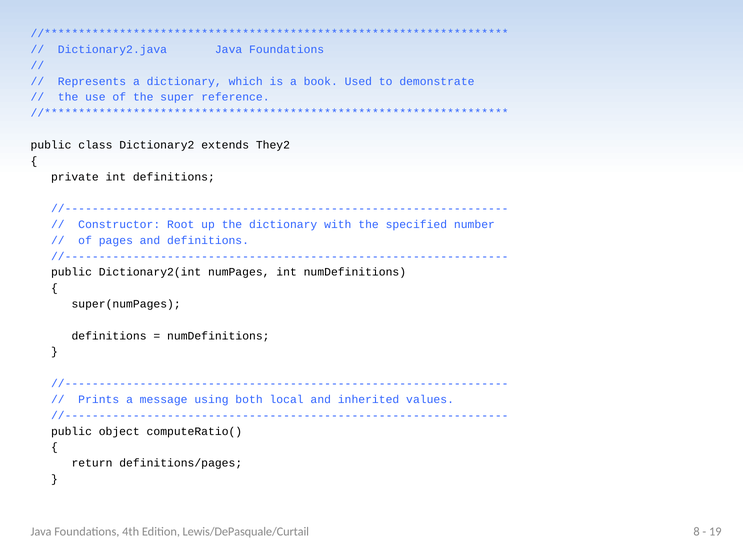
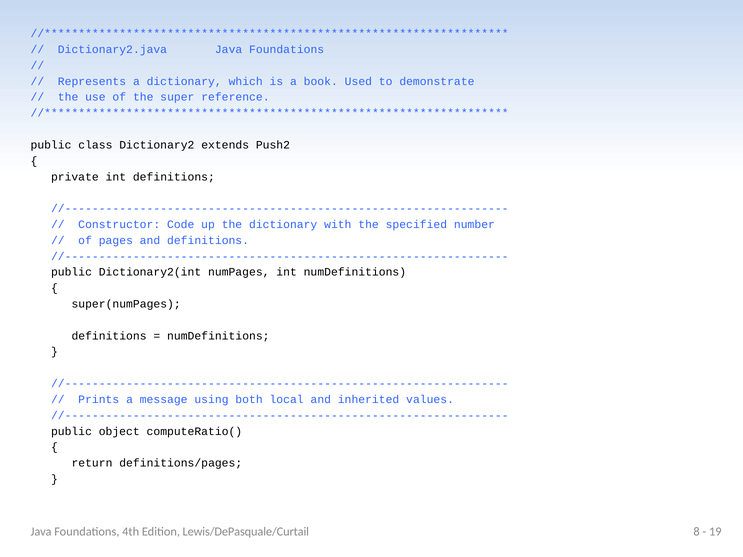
They2: They2 -> Push2
Root: Root -> Code
